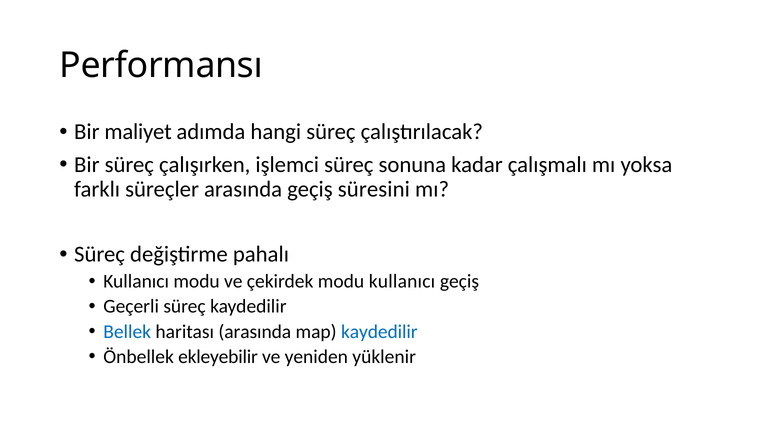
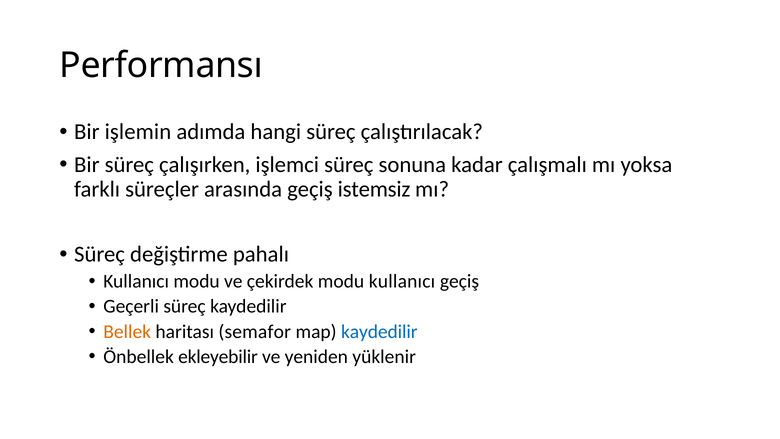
maliyet: maliyet -> işlemin
süresini: süresini -> istemsiz
Bellek colour: blue -> orange
haritası arasında: arasında -> semafor
